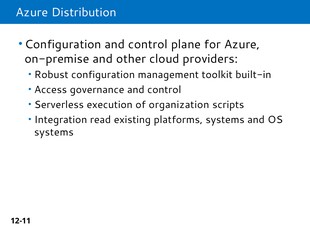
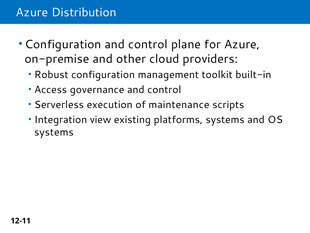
organization: organization -> maintenance
read: read -> view
